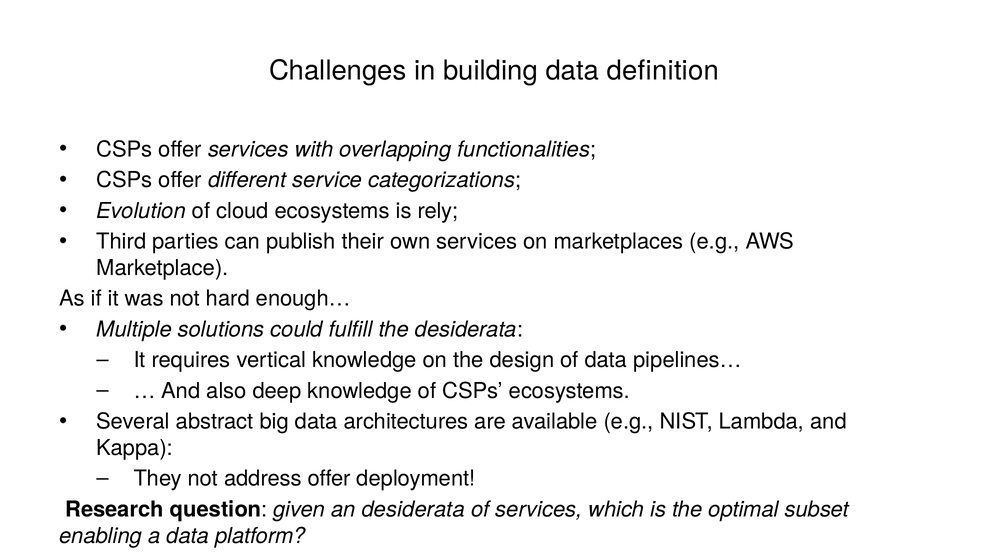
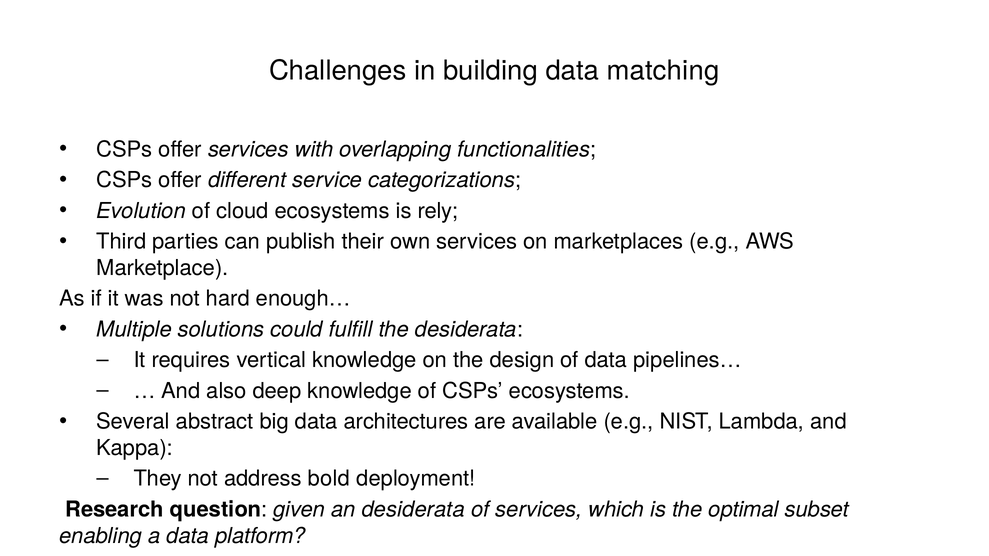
definition: definition -> matching
address offer: offer -> bold
